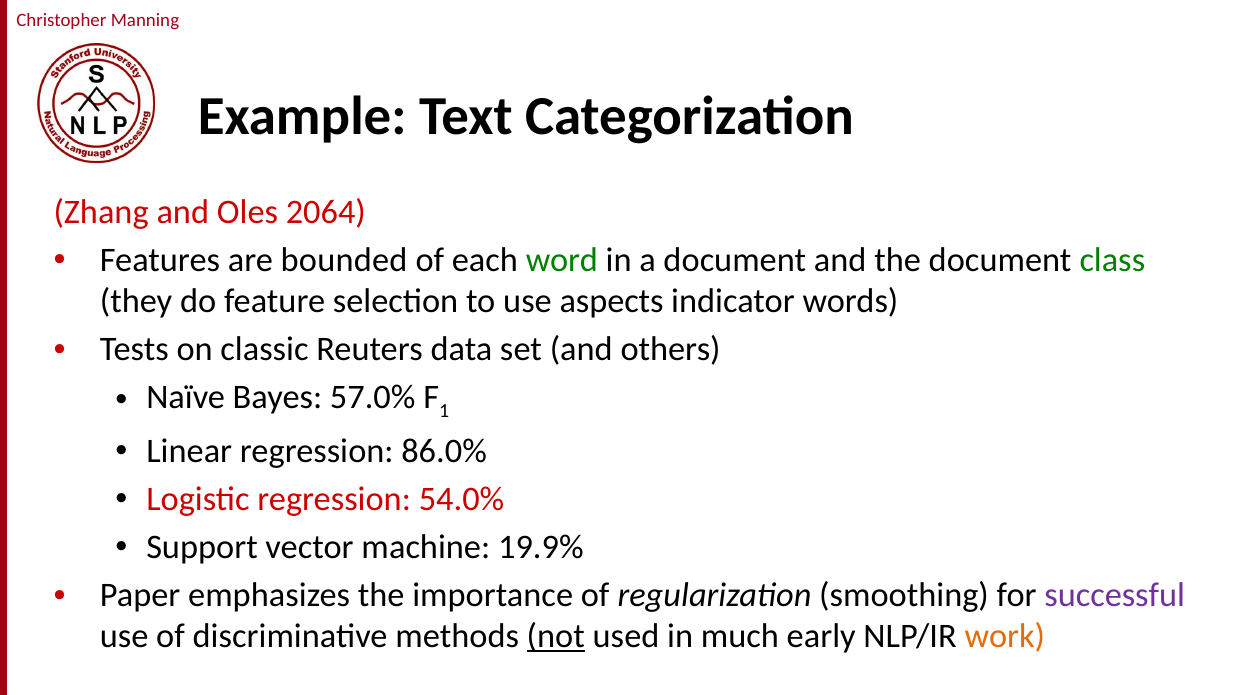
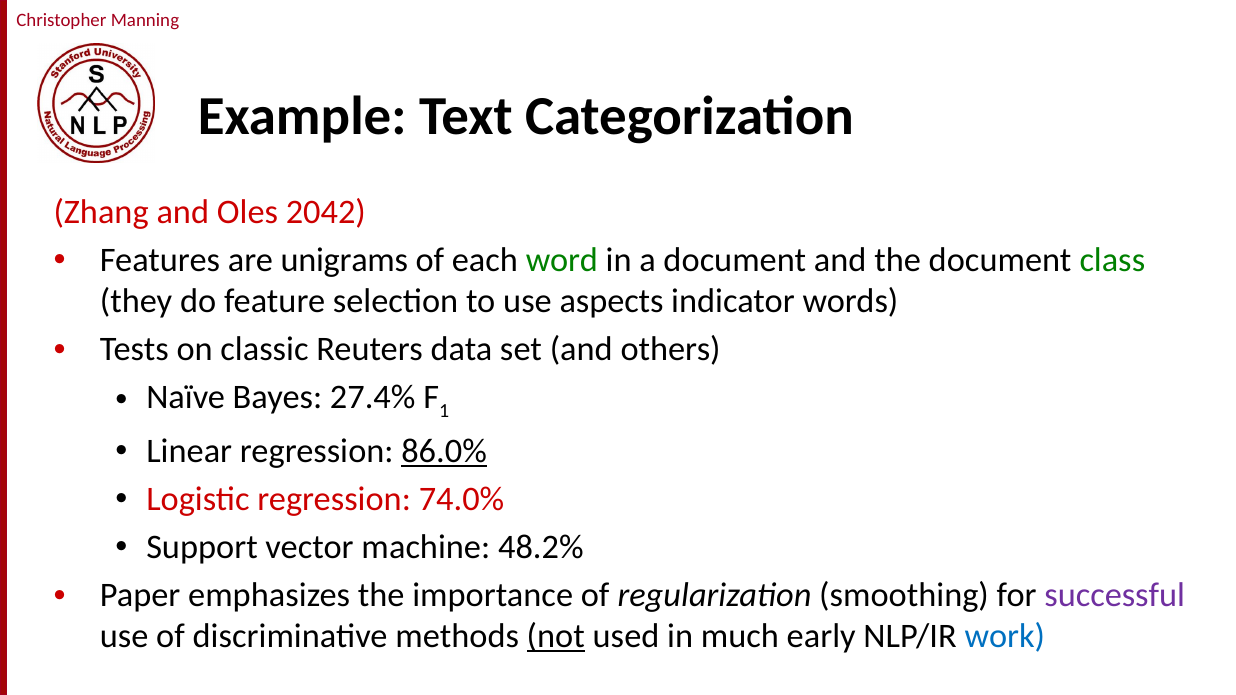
2064: 2064 -> 2042
bounded: bounded -> unigrams
57.0%: 57.0% -> 27.4%
86.0% underline: none -> present
54.0%: 54.0% -> 74.0%
19.9%: 19.9% -> 48.2%
work colour: orange -> blue
